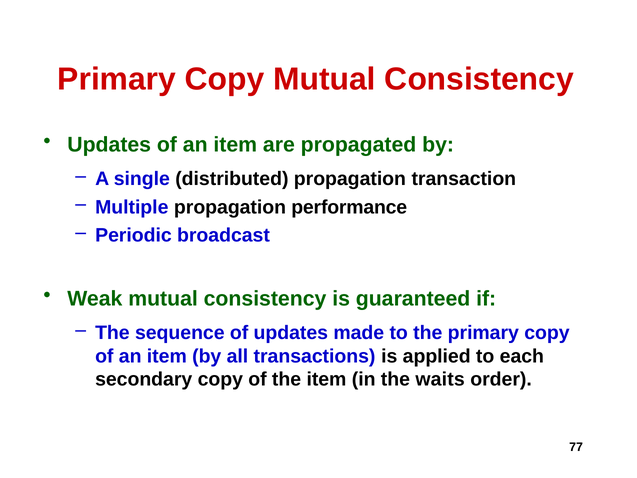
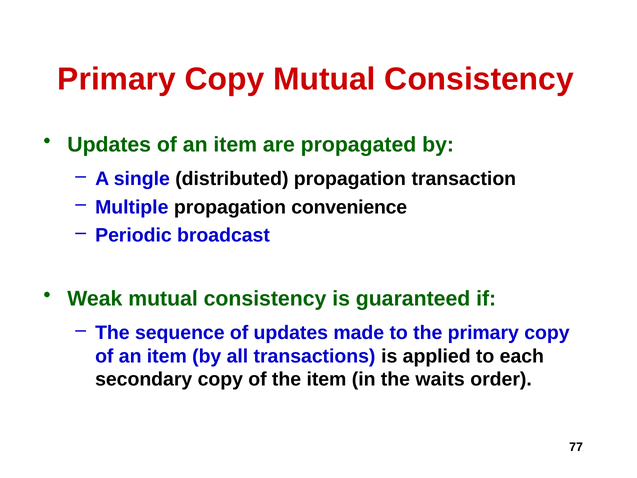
performance: performance -> convenience
